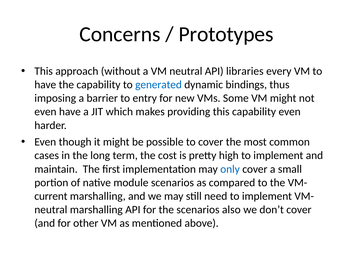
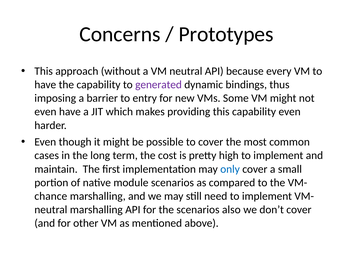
libraries: libraries -> because
generated colour: blue -> purple
current: current -> chance
